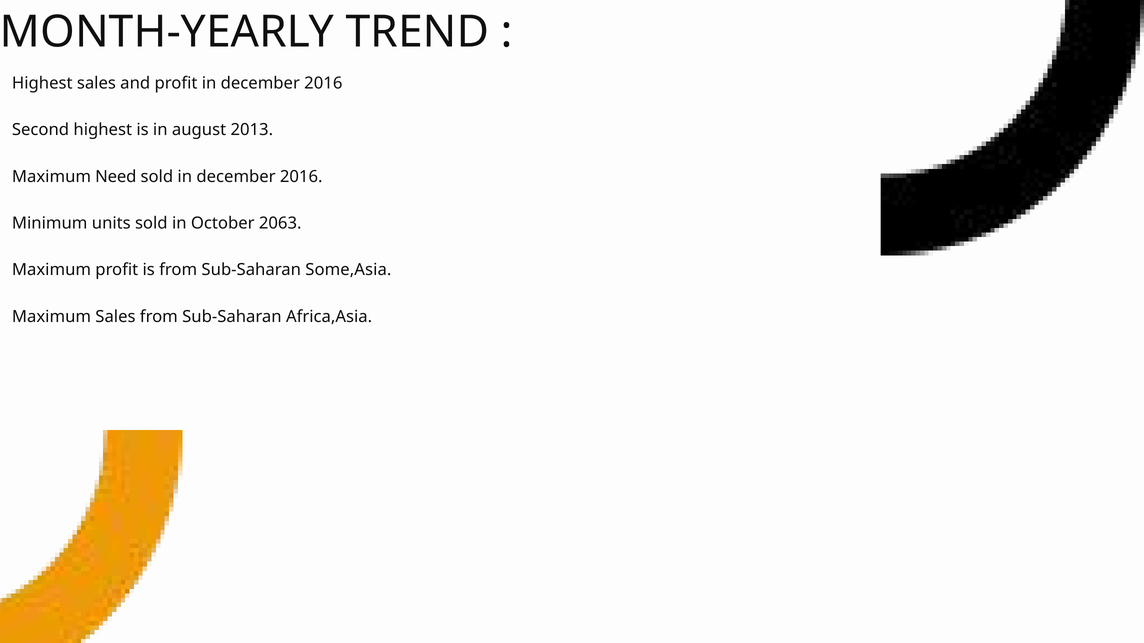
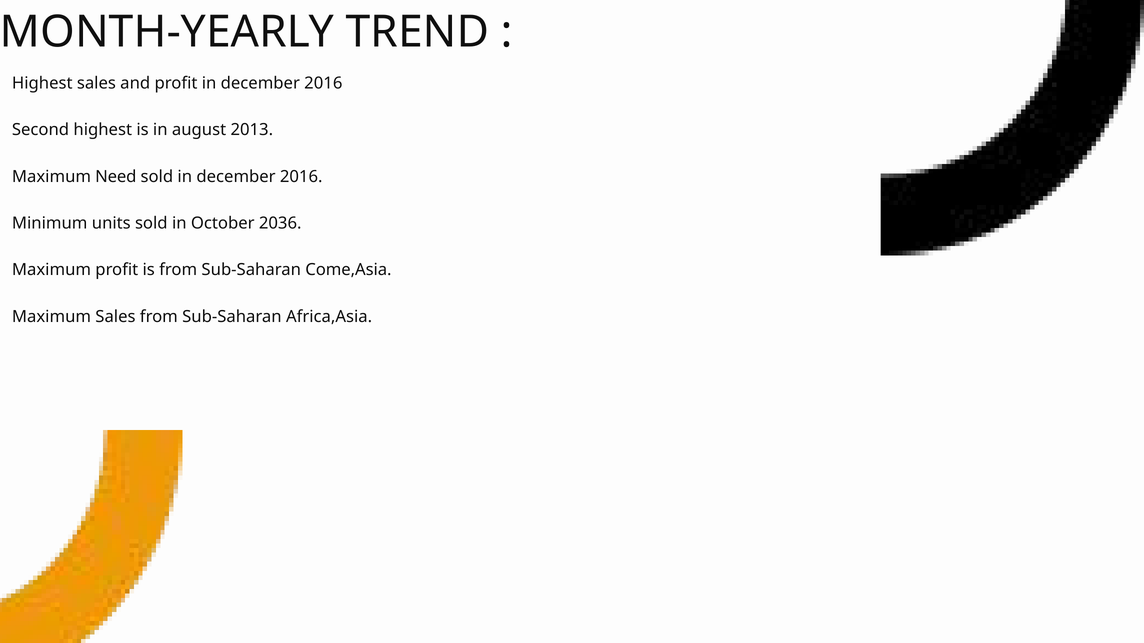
2063: 2063 -> 2036
Some,Asia: Some,Asia -> Come,Asia
